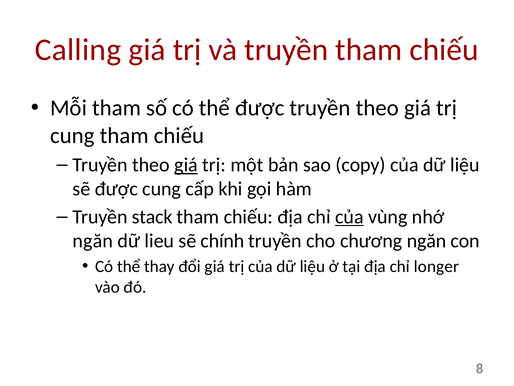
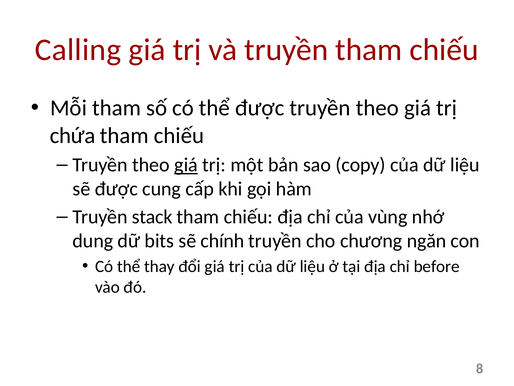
cung at (72, 135): cung -> chứa
của at (349, 217) underline: present -> none
ngăn at (93, 241): ngăn -> dung
lieu: lieu -> bits
longer: longer -> before
